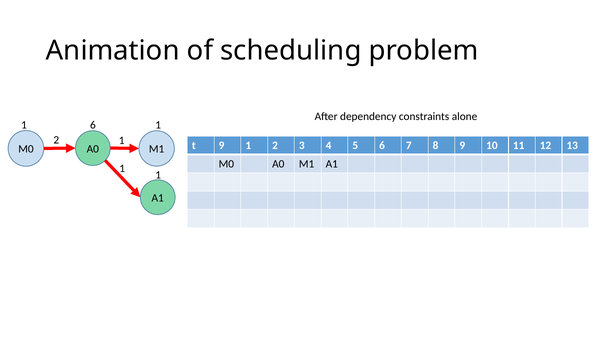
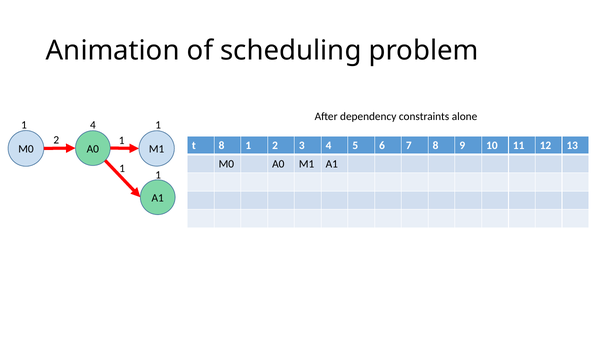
1 6: 6 -> 4
t 9: 9 -> 8
